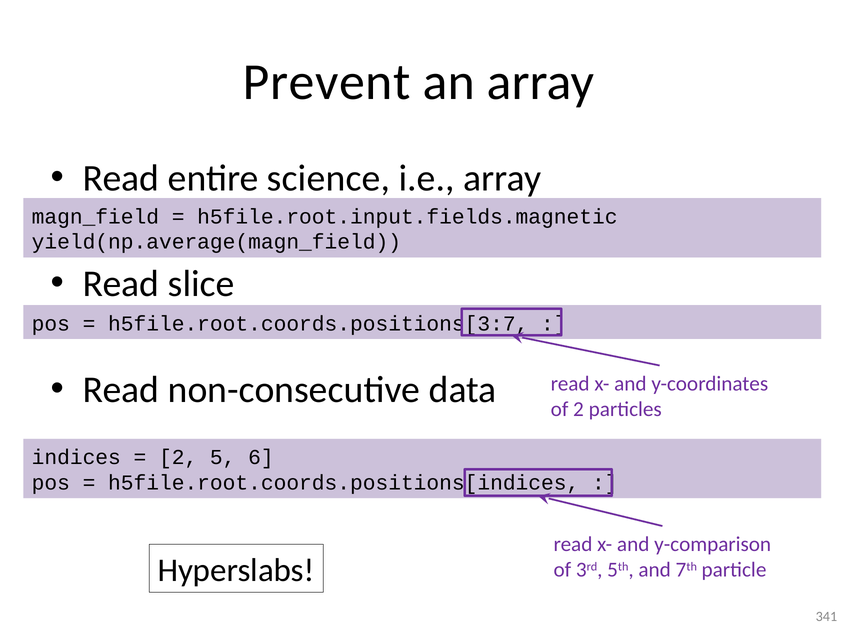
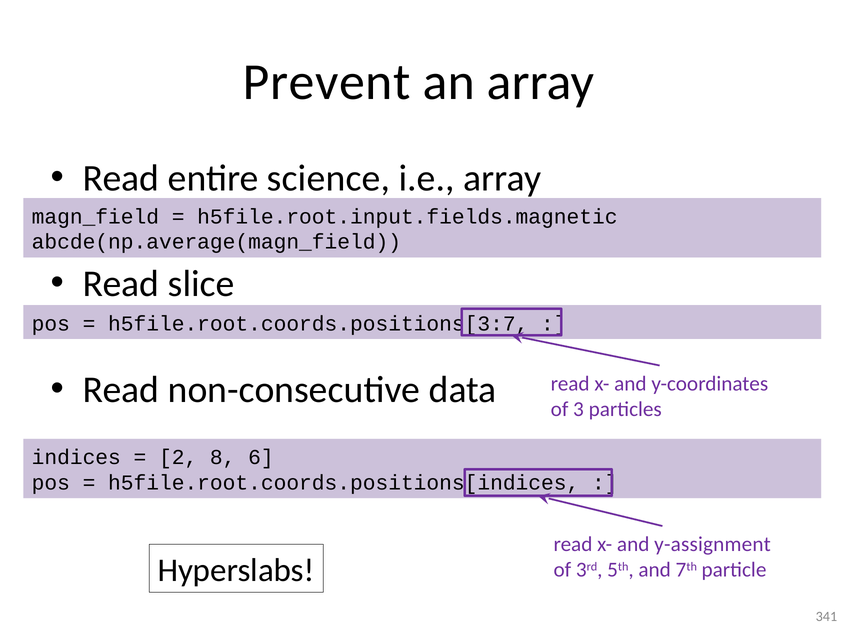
yield(np.average(magn_field: yield(np.average(magn_field -> abcde(np.average(magn_field
of 2: 2 -> 3
5: 5 -> 8
y-comparison: y-comparison -> y-assignment
